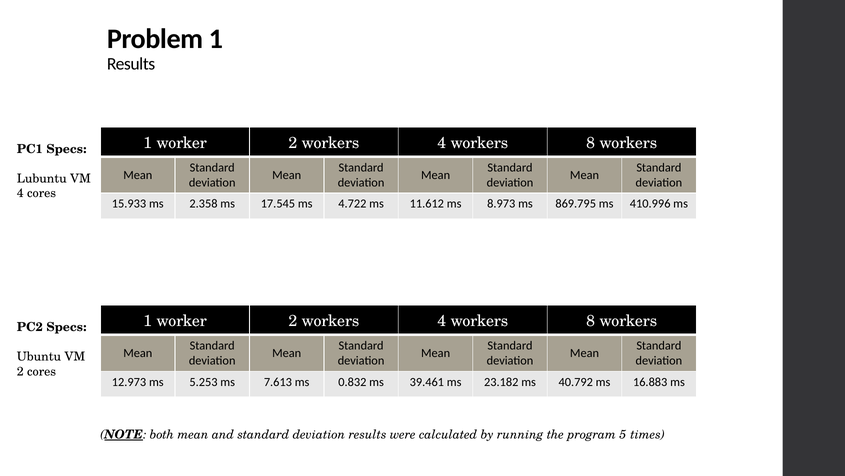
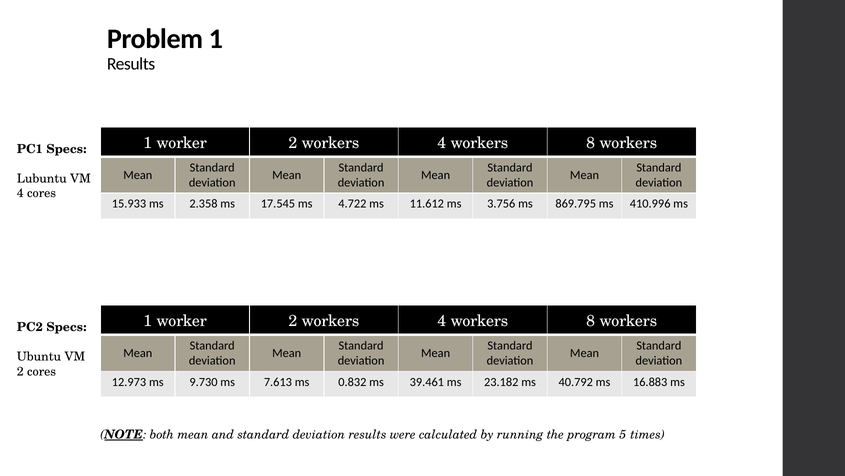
8.973: 8.973 -> 3.756
5.253: 5.253 -> 9.730
